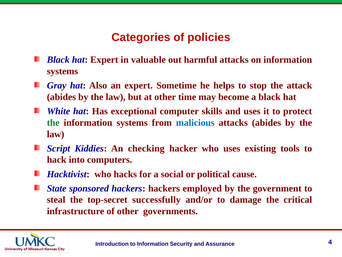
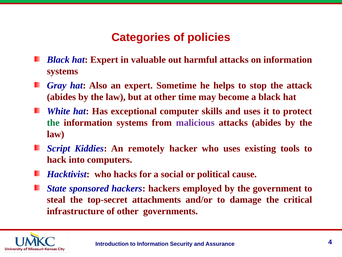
malicious colour: blue -> purple
checking: checking -> remotely
successfully: successfully -> attachments
